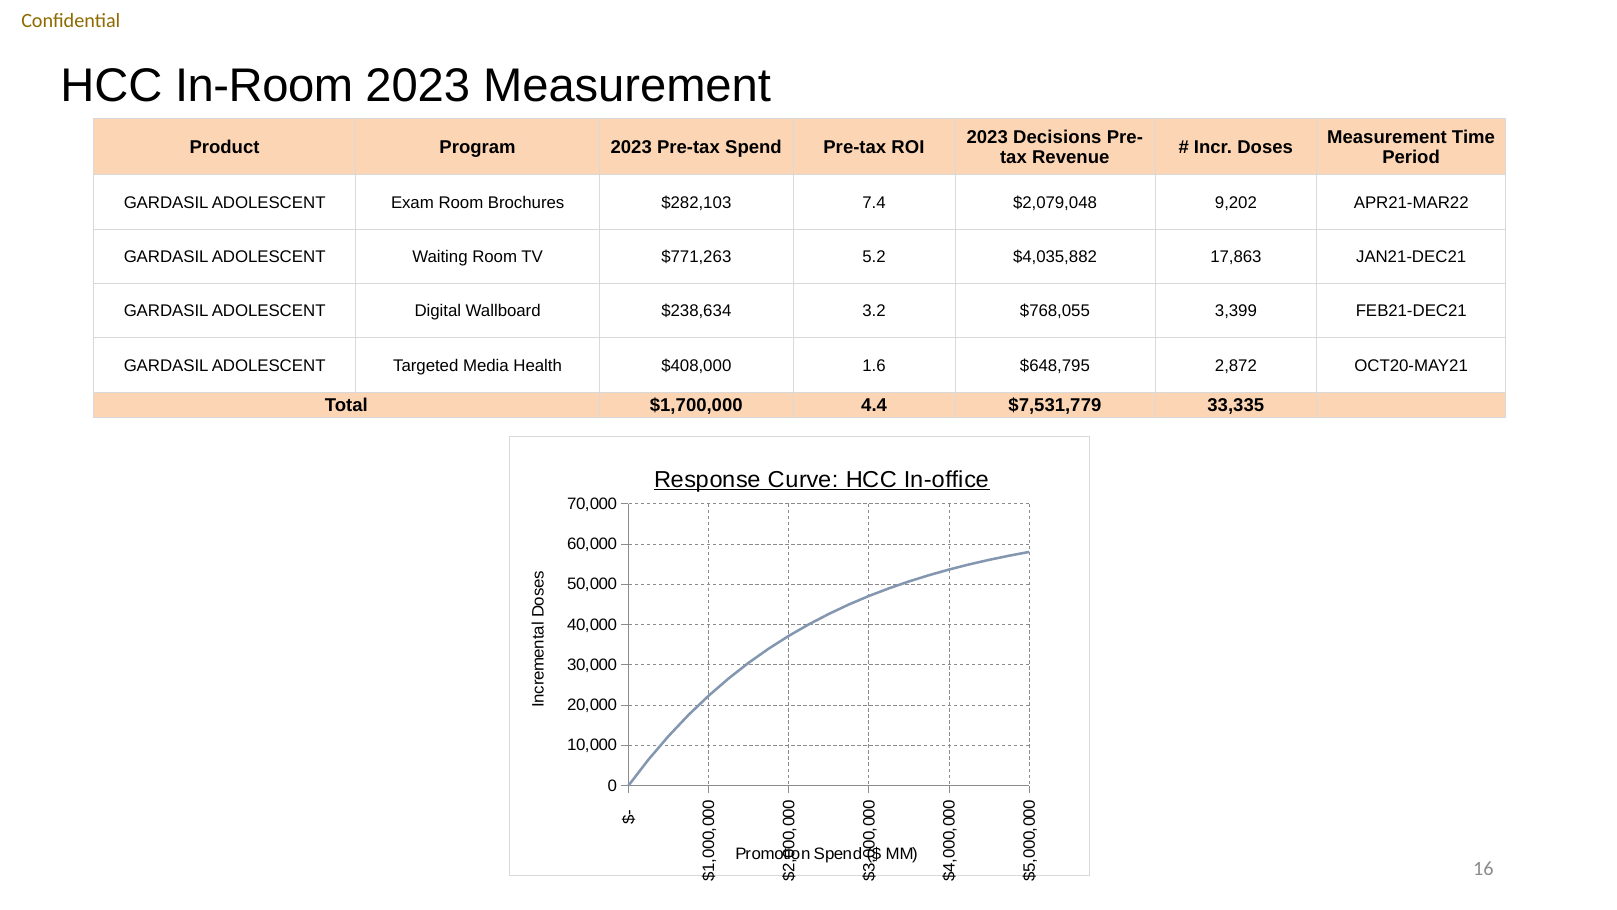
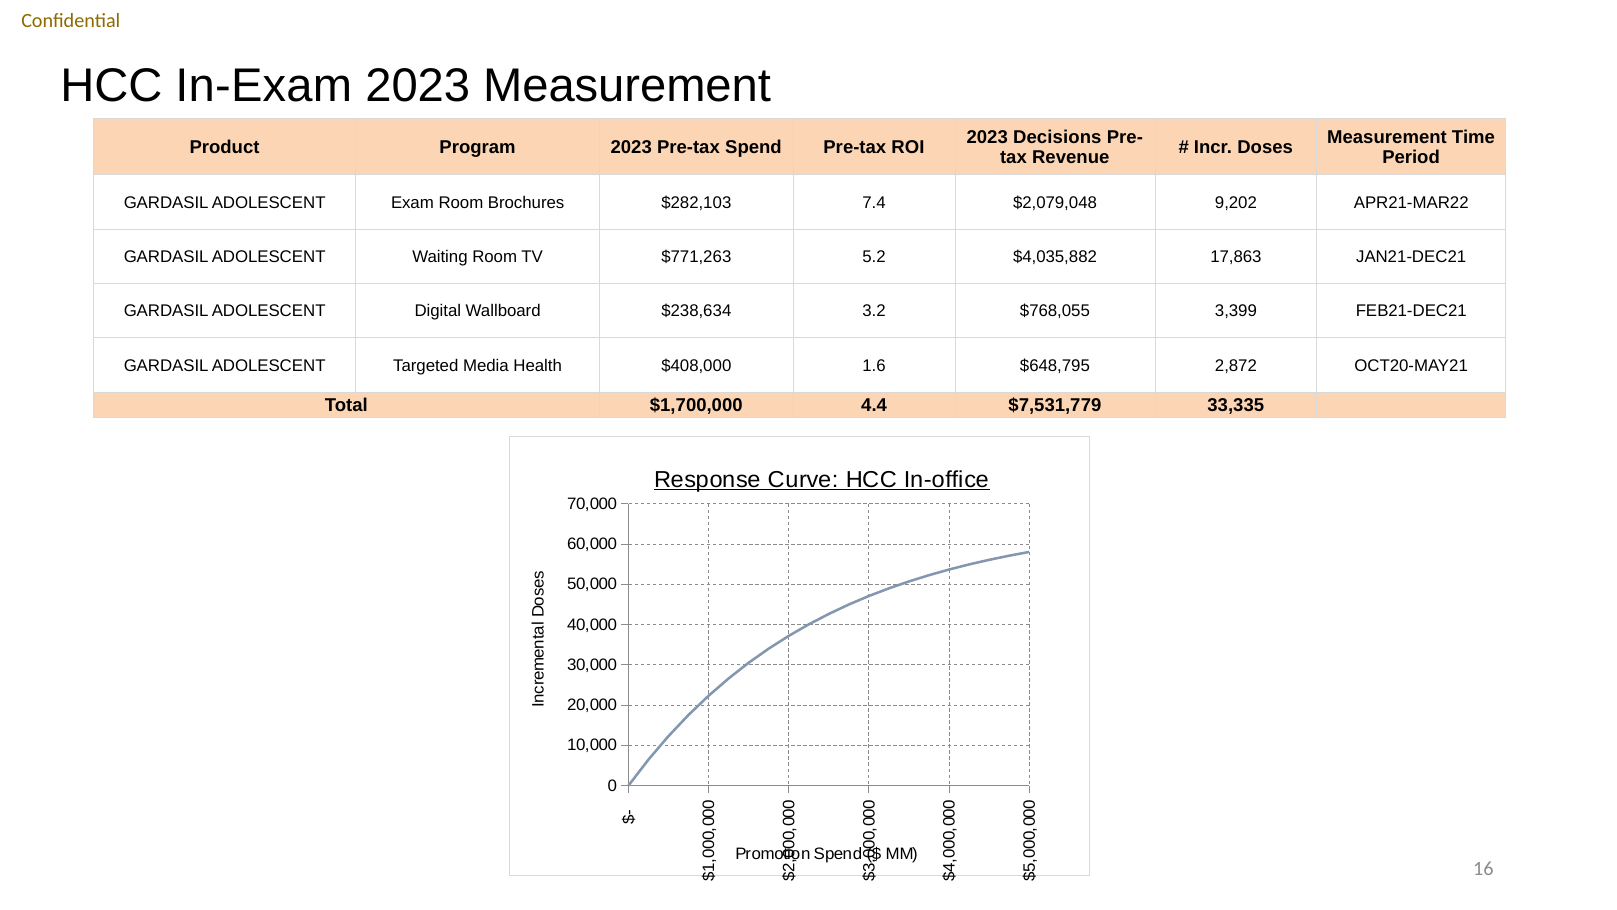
In-Room: In-Room -> In-Exam
